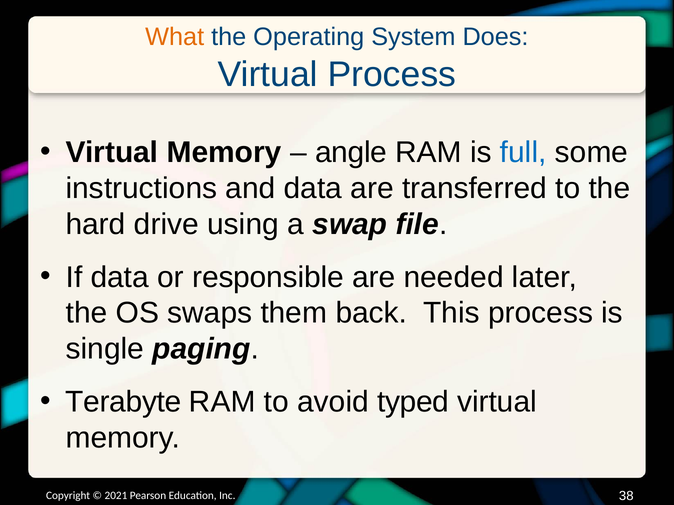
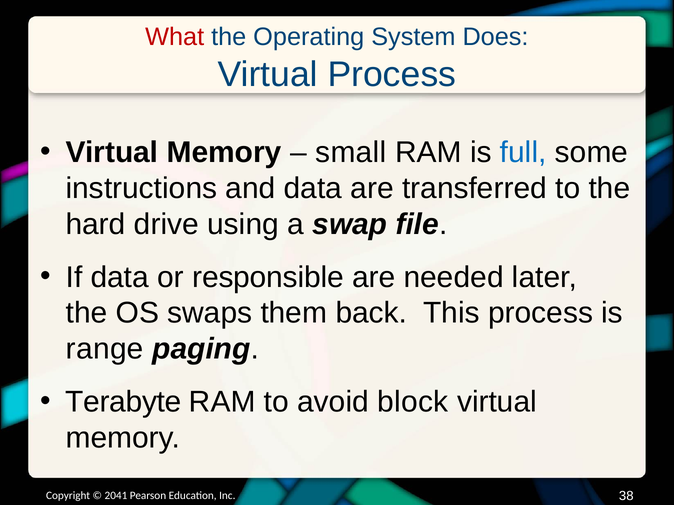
What colour: orange -> red
angle: angle -> small
single: single -> range
typed: typed -> block
2021: 2021 -> 2041
